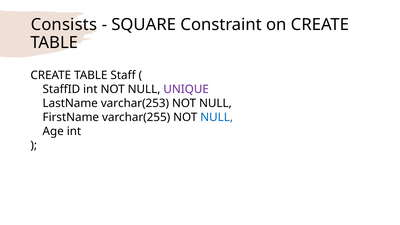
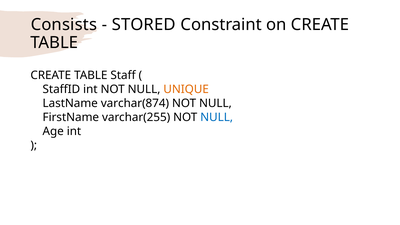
SQUARE: SQUARE -> STORED
UNIQUE colour: purple -> orange
varchar(253: varchar(253 -> varchar(874
